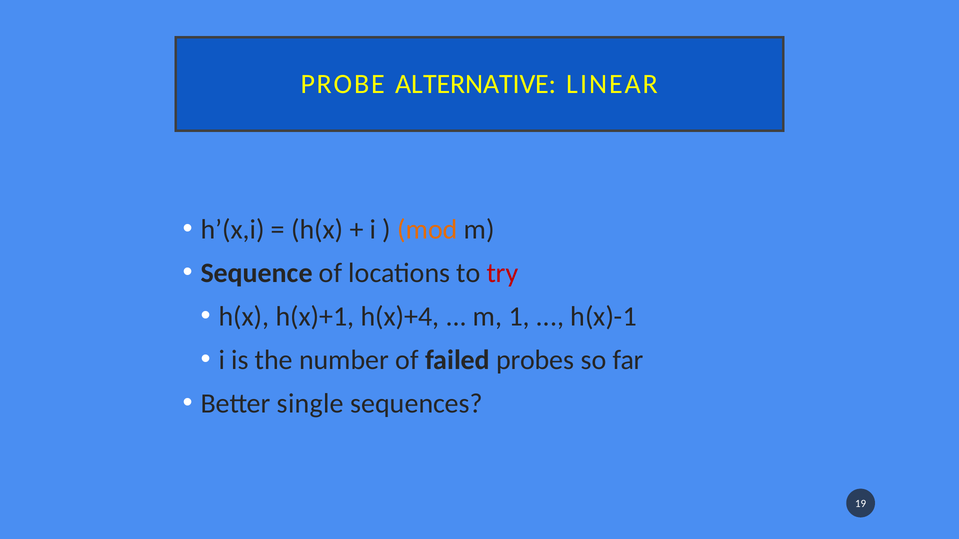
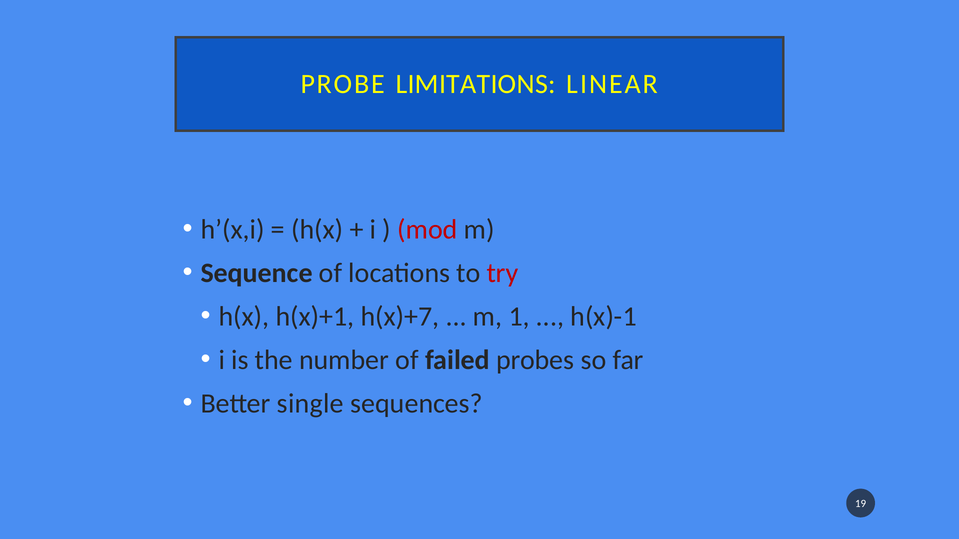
ALTERNATIVE: ALTERNATIVE -> LIMITATIONS
mod colour: orange -> red
h(x)+4: h(x)+4 -> h(x)+7
